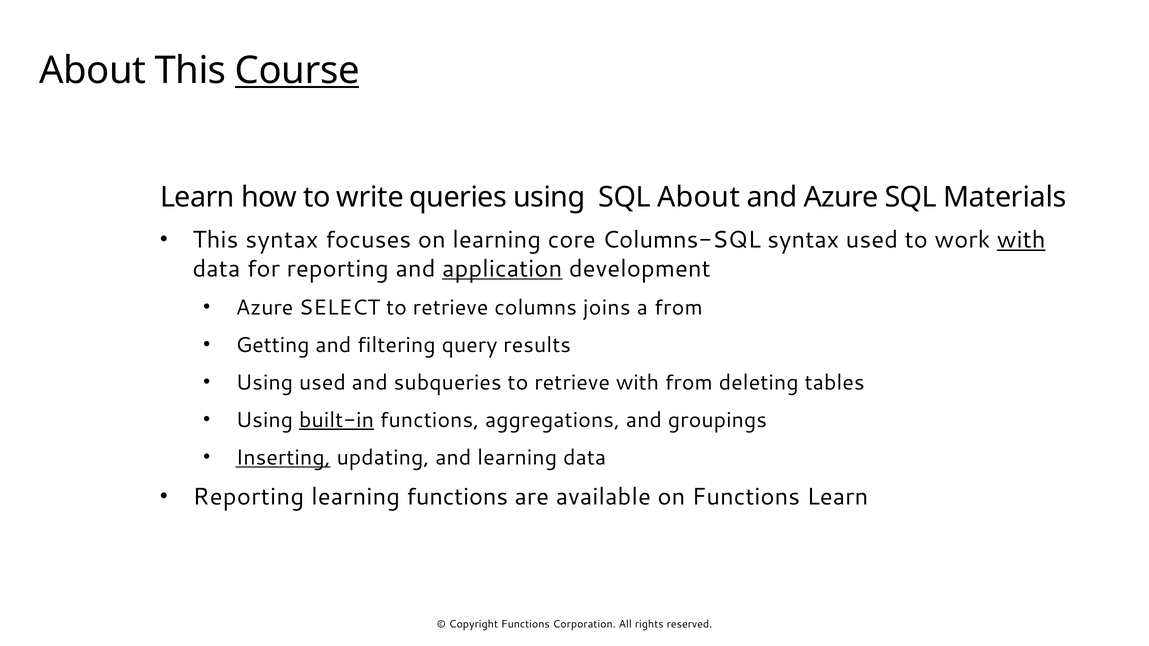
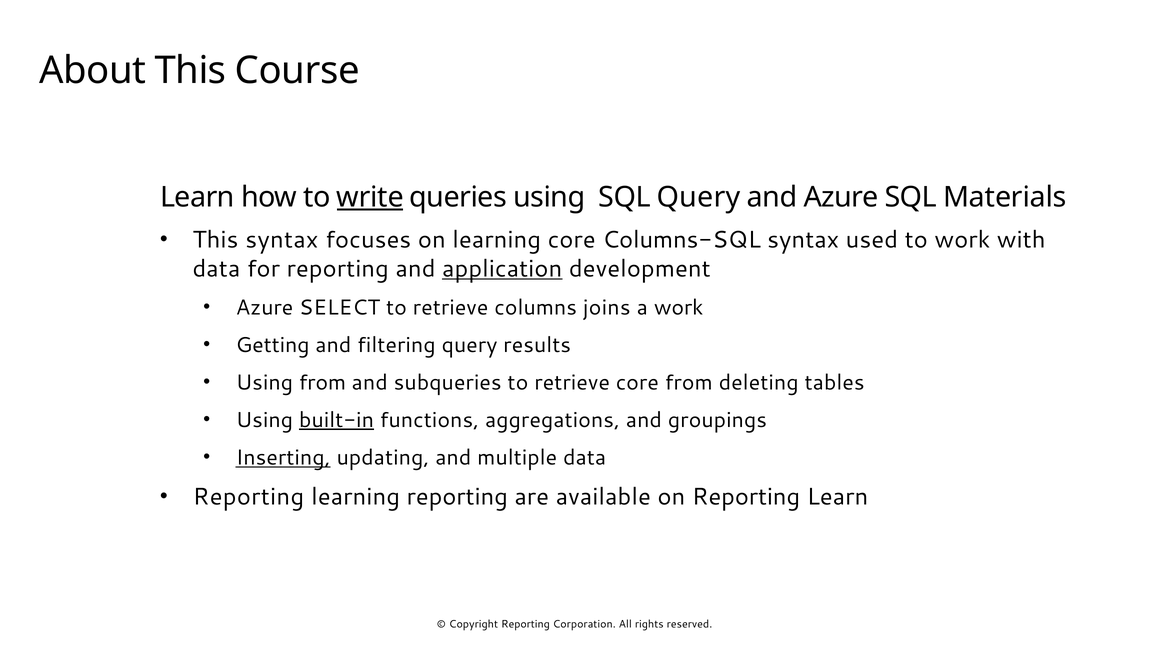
Course underline: present -> none
write underline: none -> present
SQL About: About -> Query
with at (1021, 240) underline: present -> none
a from: from -> work
Using used: used -> from
retrieve with: with -> core
and learning: learning -> multiple
learning functions: functions -> reporting
on Functions: Functions -> Reporting
Functions at (525, 625): Functions -> Reporting
